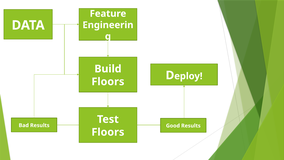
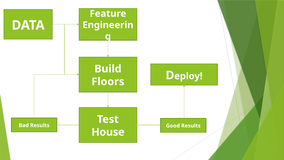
Floors at (108, 132): Floors -> House
